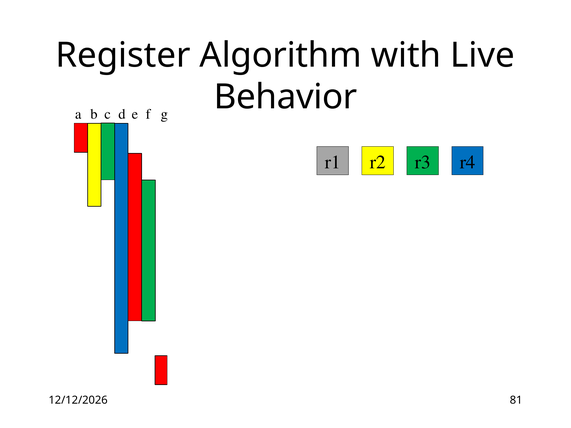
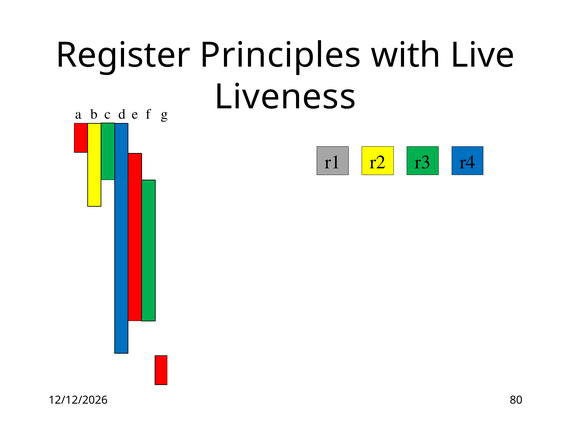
Algorithm: Algorithm -> Principles
Behavior: Behavior -> Liveness
81: 81 -> 80
